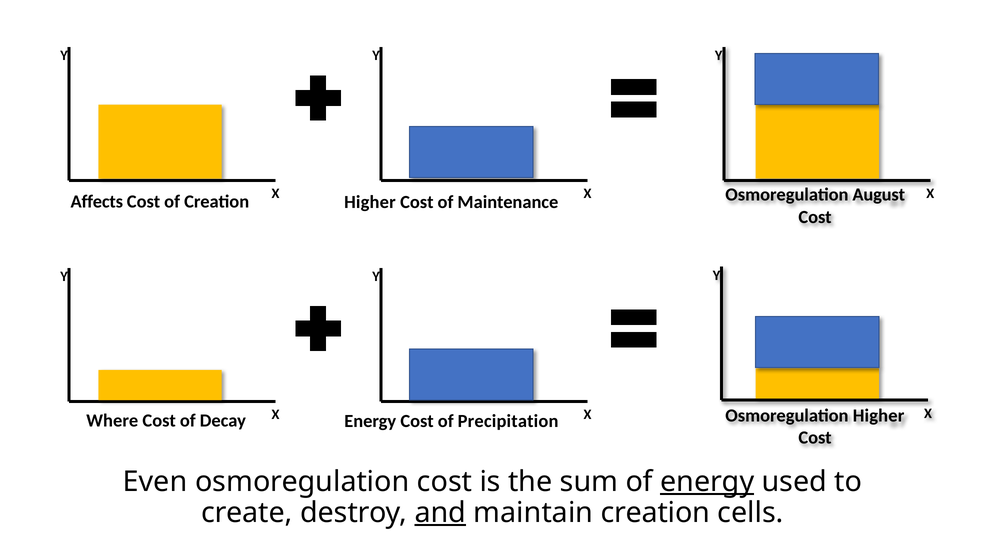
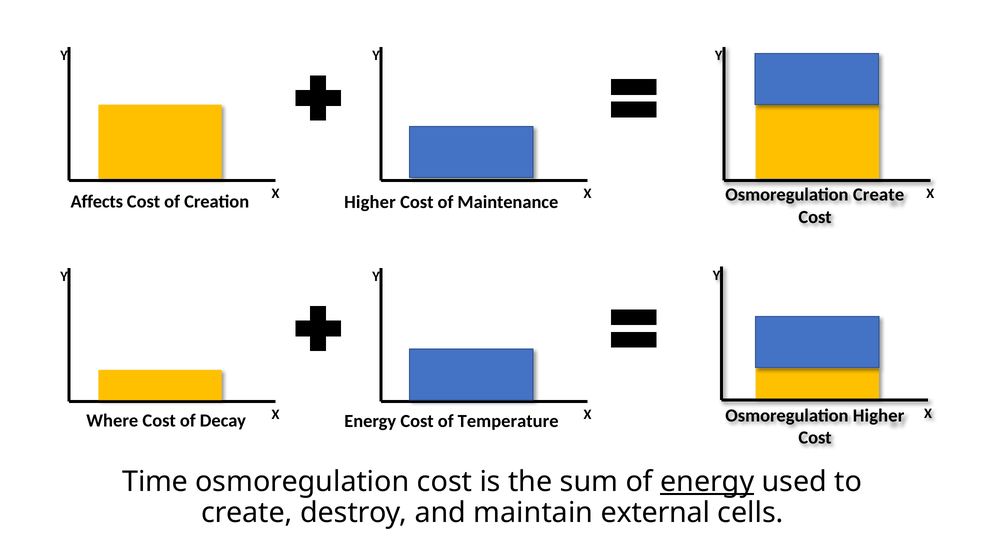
Osmoregulation August: August -> Create
Precipitation: Precipitation -> Temperature
Even: Even -> Time
and underline: present -> none
maintain creation: creation -> external
